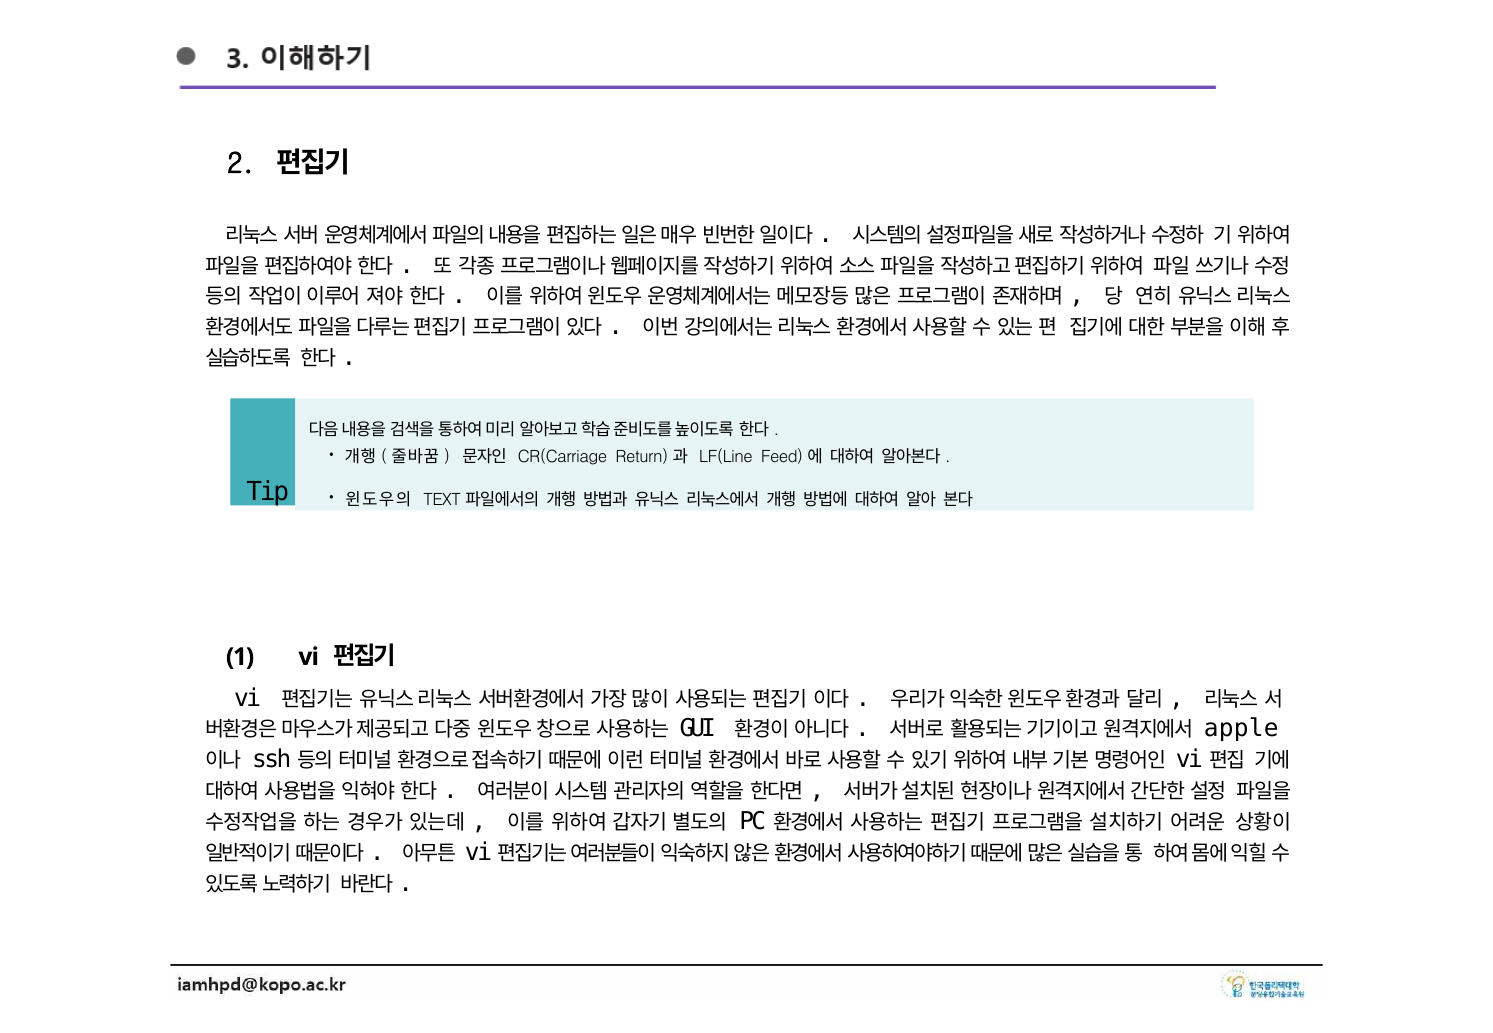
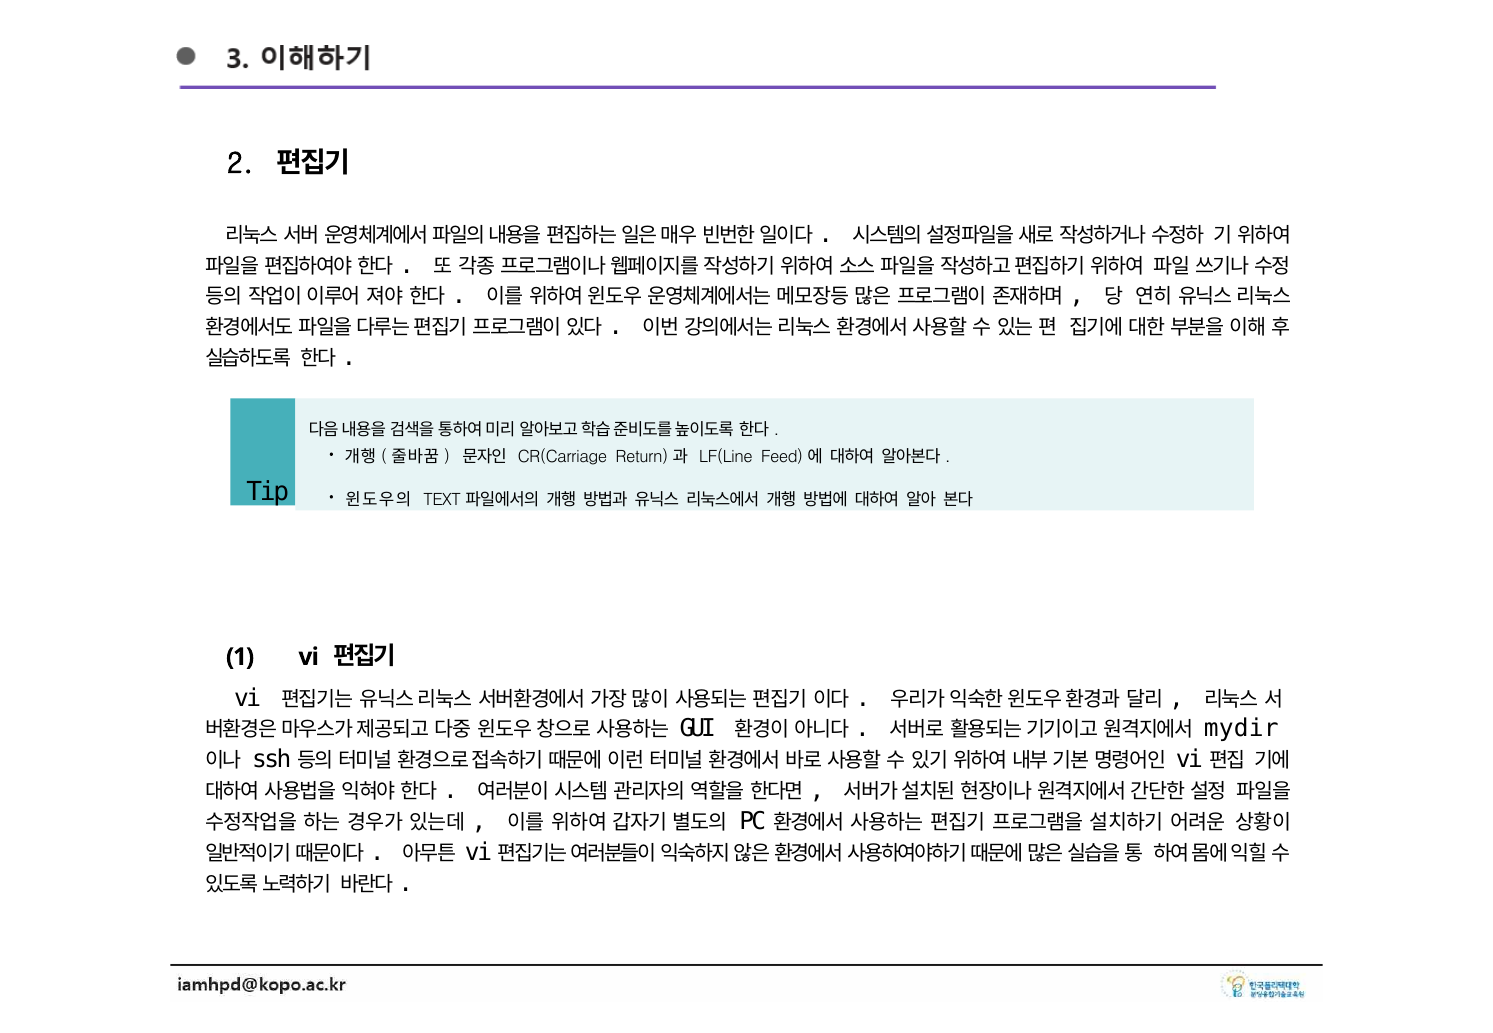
apple: apple -> mydir
